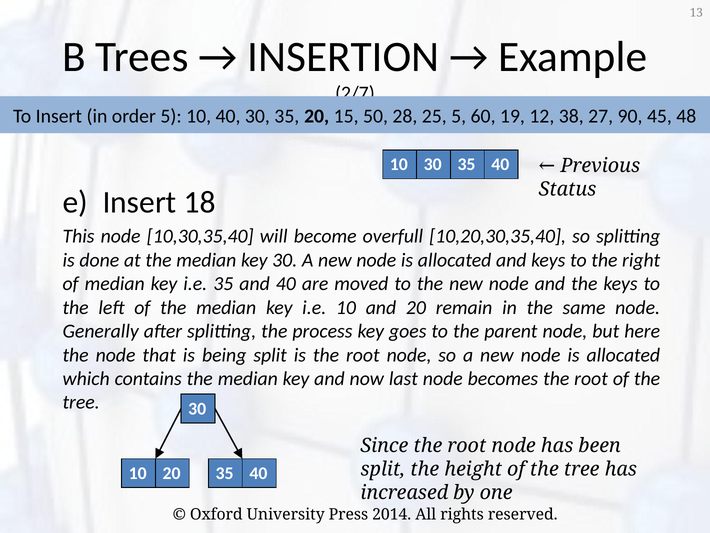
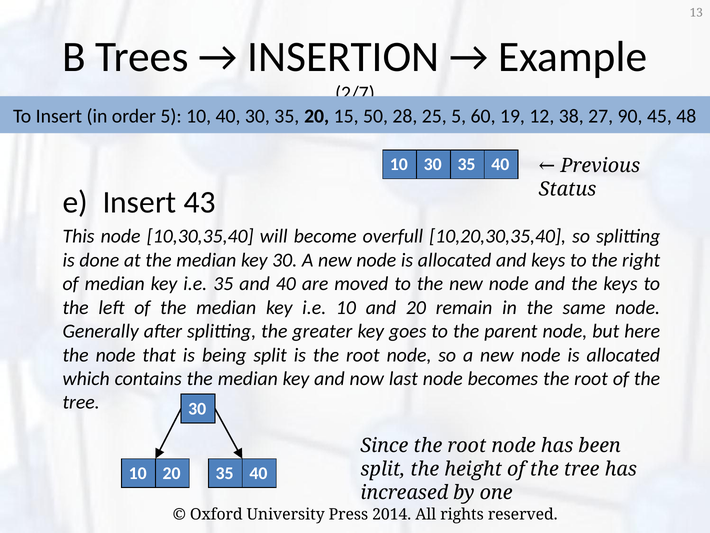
18: 18 -> 43
process: process -> greater
